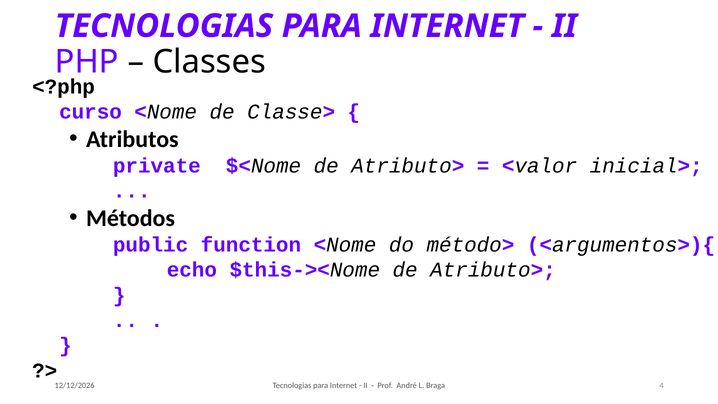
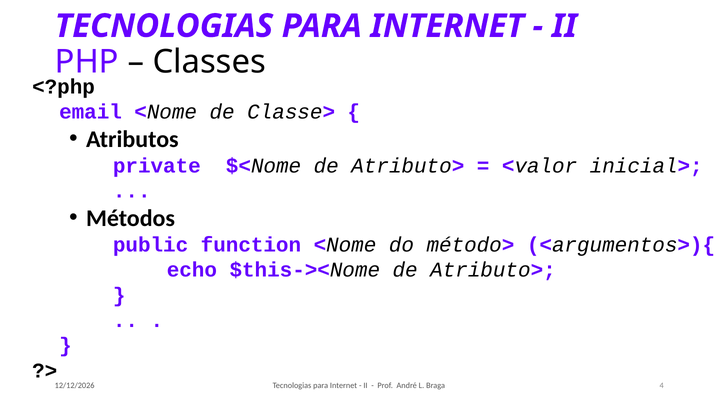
curso: curso -> email
